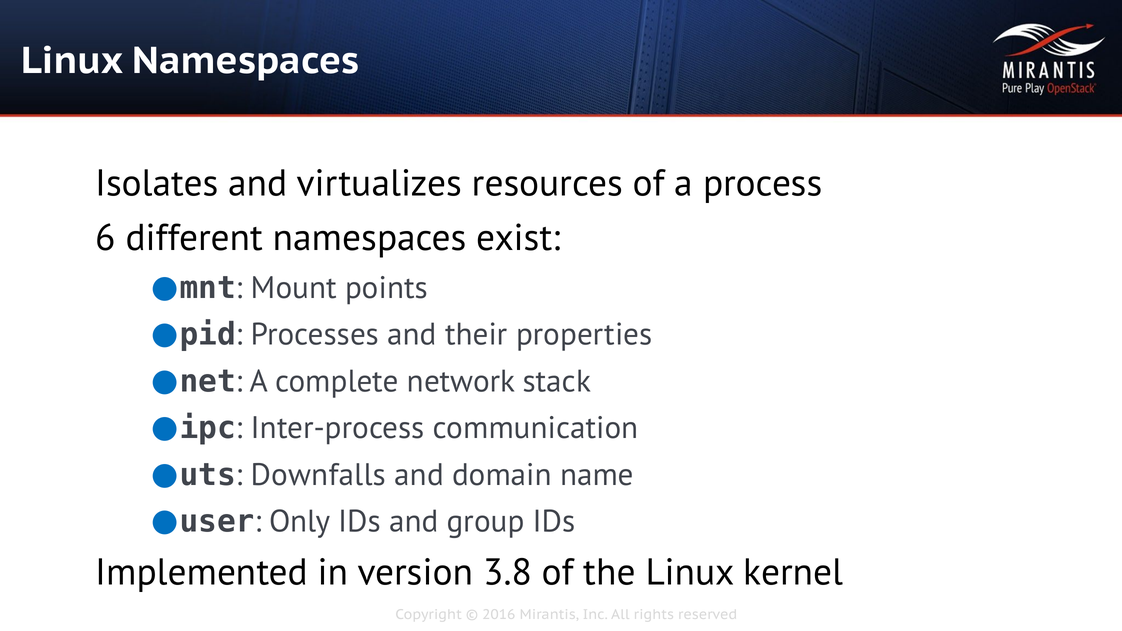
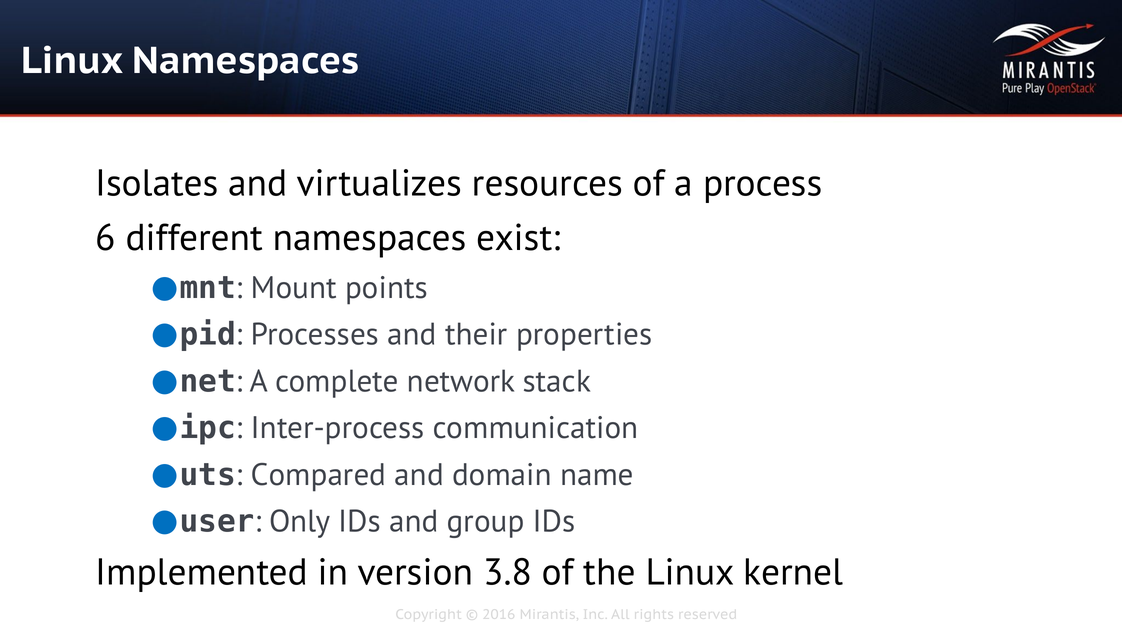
Downfalls: Downfalls -> Compared
